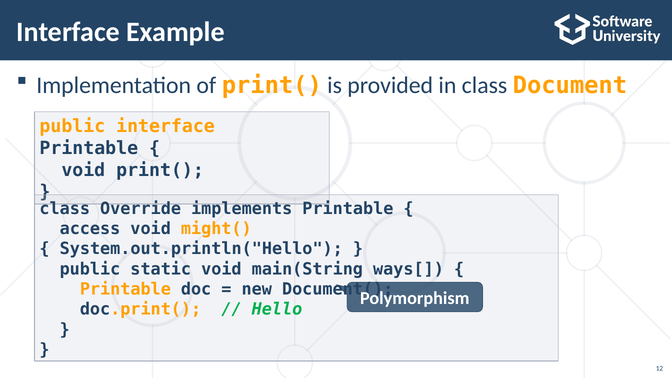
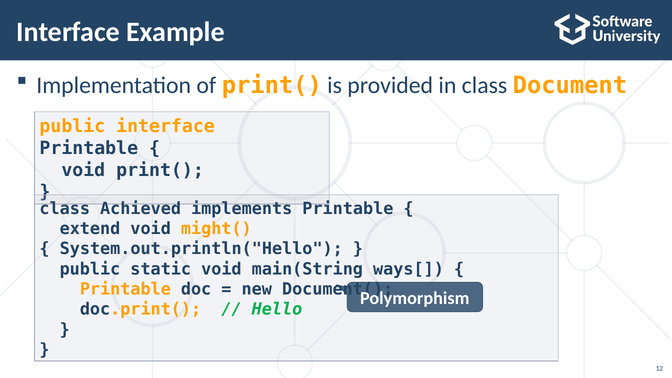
Override: Override -> Achieved
access: access -> extend
